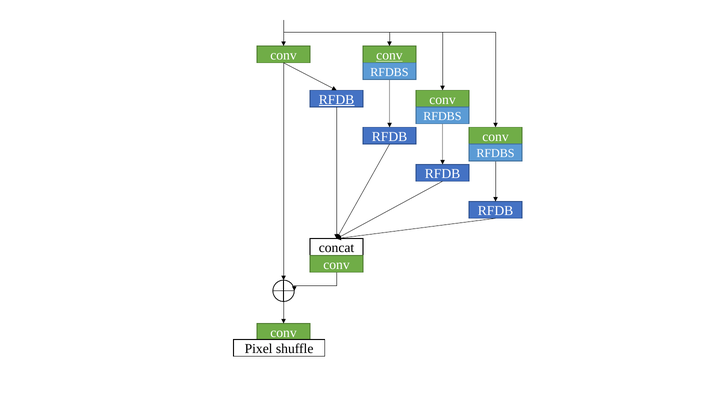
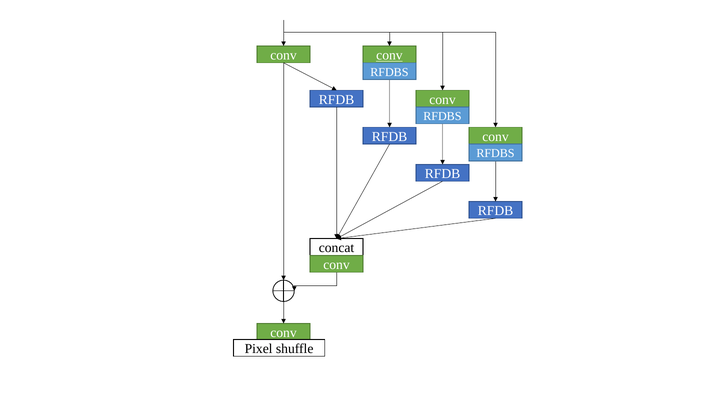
RFDB at (337, 100) underline: present -> none
